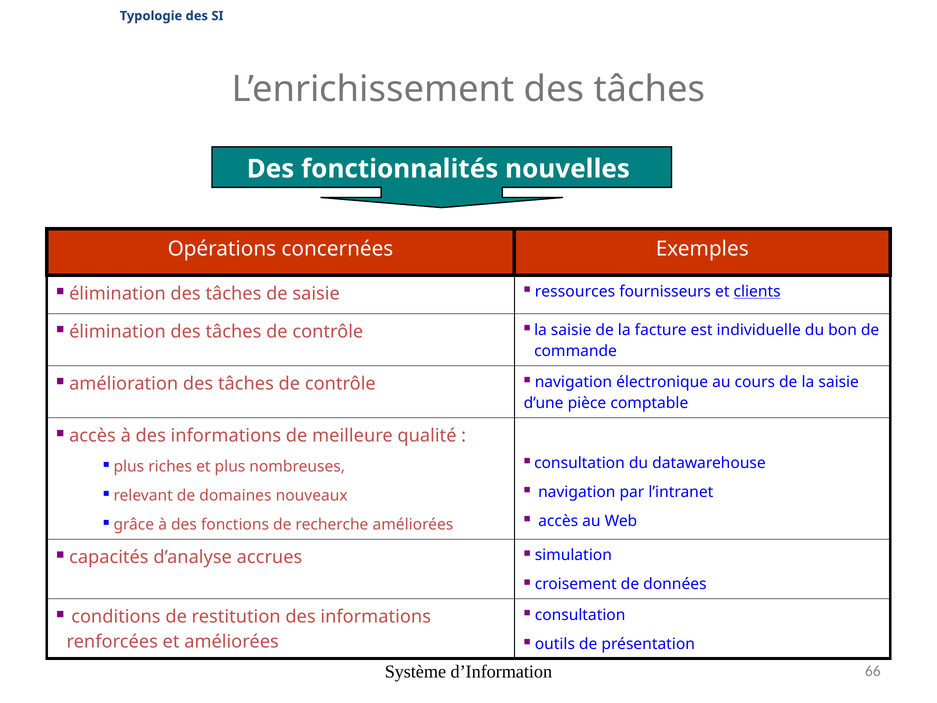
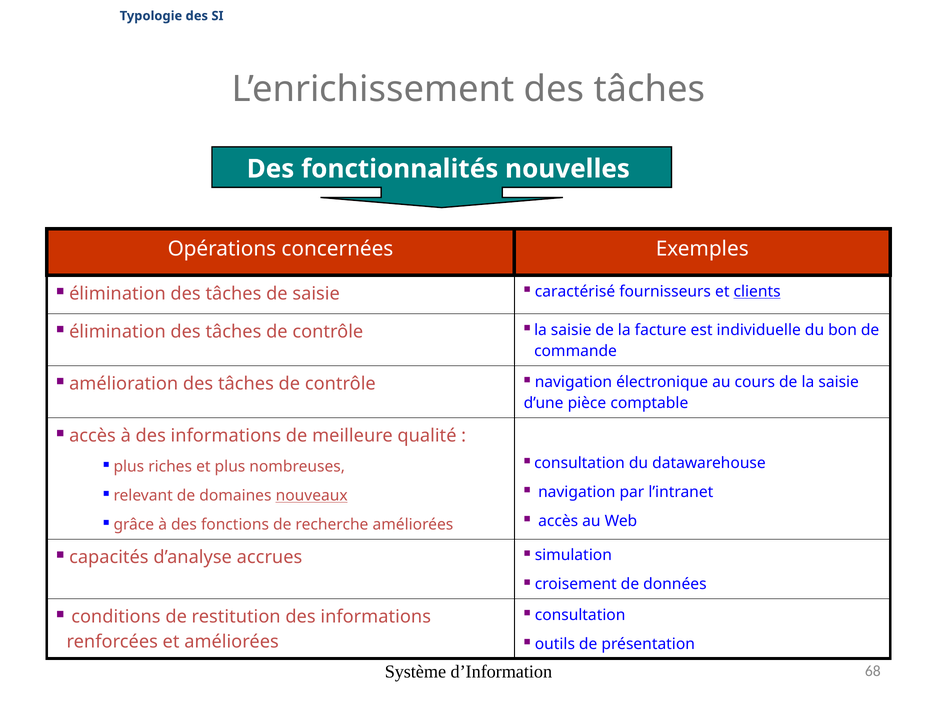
ressources: ressources -> caractérisé
nouveaux underline: none -> present
66: 66 -> 68
